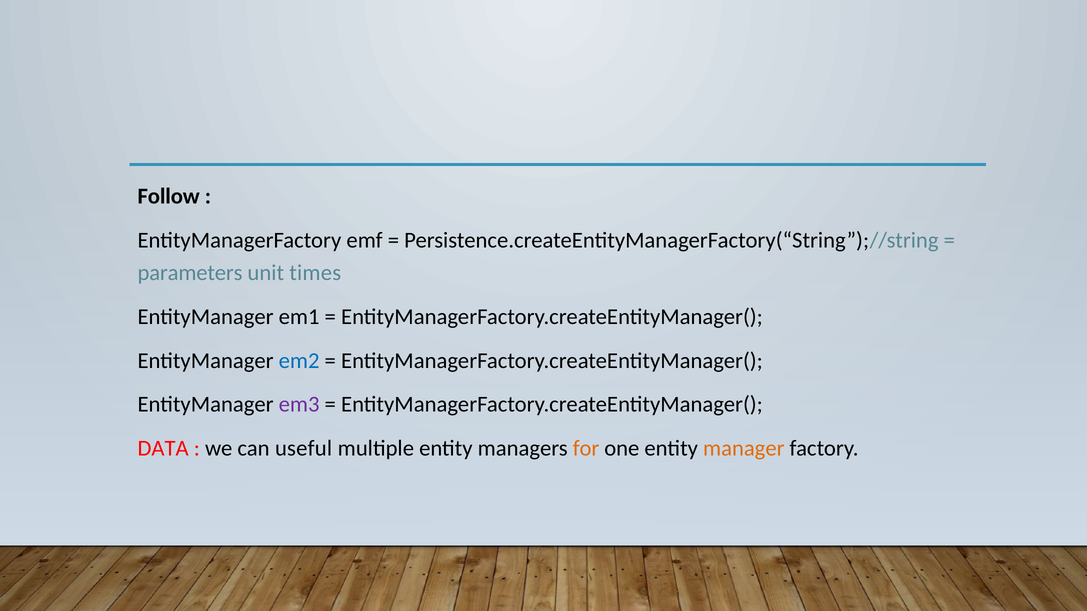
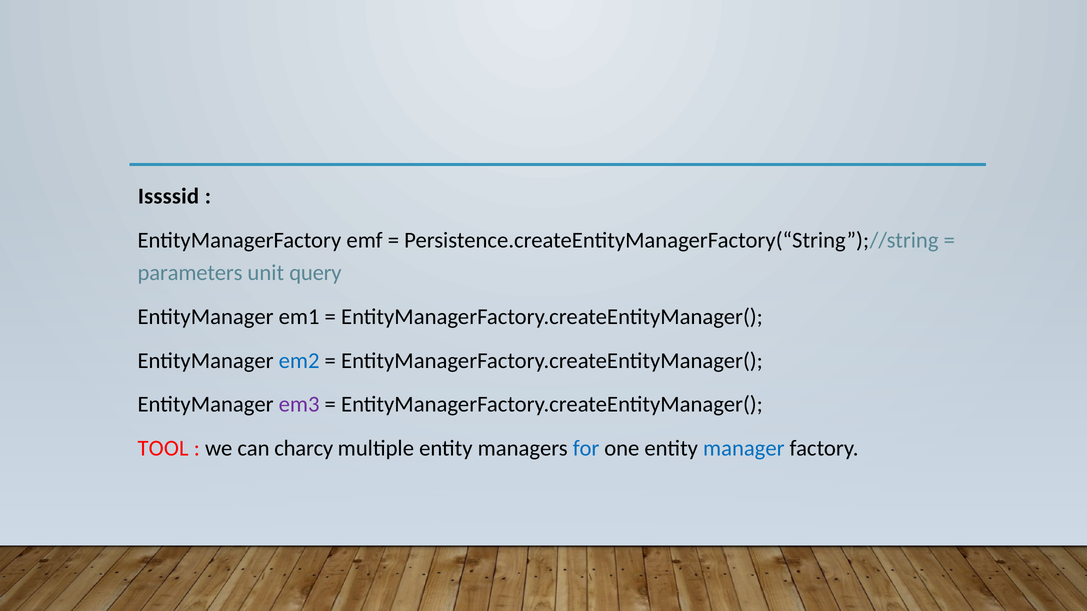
Follow: Follow -> Issssid
times: times -> query
DATA: DATA -> TOOL
useful: useful -> charcy
for colour: orange -> blue
manager colour: orange -> blue
